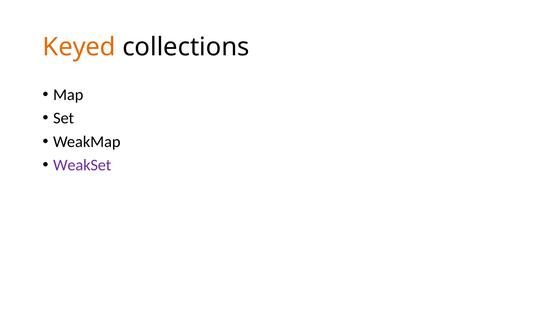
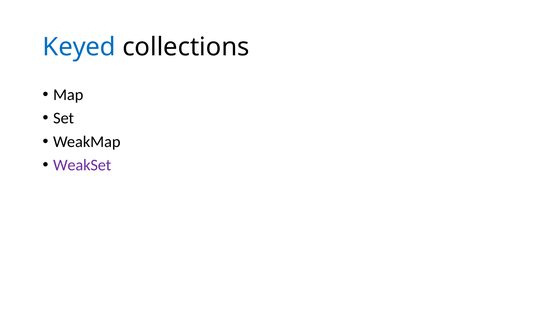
Keyed colour: orange -> blue
